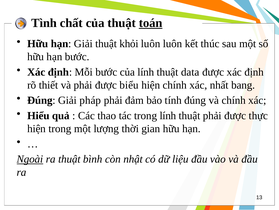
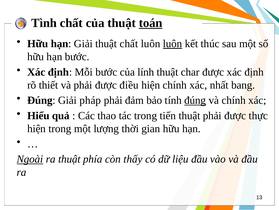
thuật khỏi: khỏi -> chất
luôn at (173, 44) underline: none -> present
data: data -> char
biểu: biểu -> điều
đúng at (195, 100) underline: none -> present
trong lính: lính -> tiến
bình: bình -> phía
nhật: nhật -> thấy
